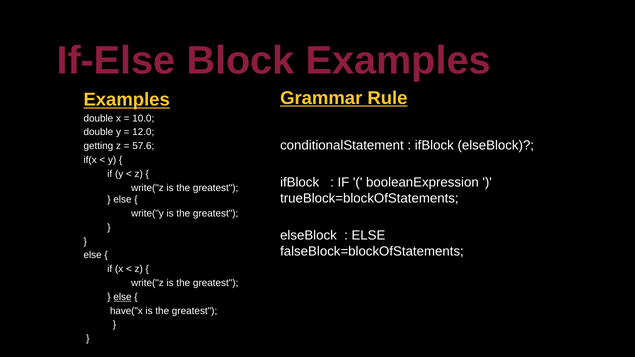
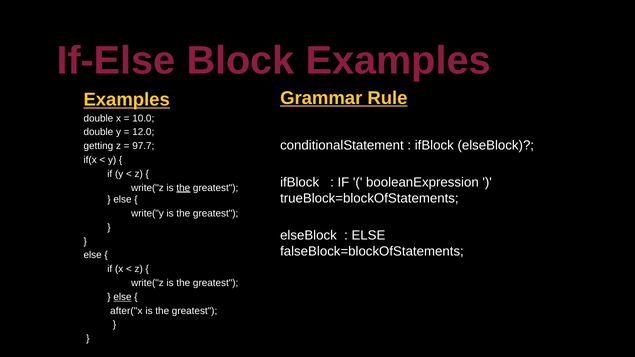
57.6: 57.6 -> 97.7
the at (183, 188) underline: none -> present
have("x: have("x -> after("x
